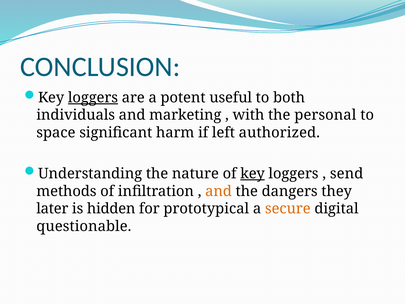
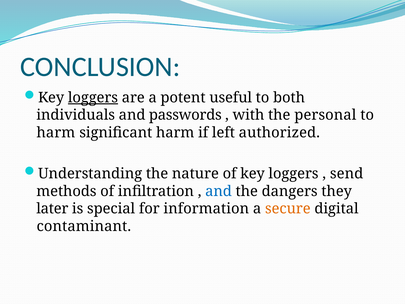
marketing: marketing -> passwords
space at (56, 133): space -> harm
key at (253, 174) underline: present -> none
and at (219, 191) colour: orange -> blue
hidden: hidden -> special
prototypical: prototypical -> information
questionable: questionable -> contaminant
